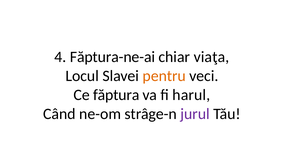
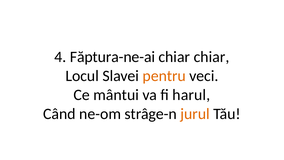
chiar viaţa: viaţa -> chiar
făptura: făptura -> mântui
jurul colour: purple -> orange
